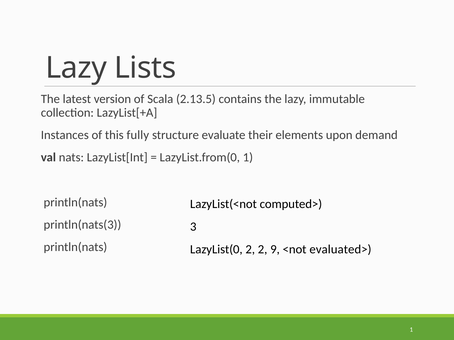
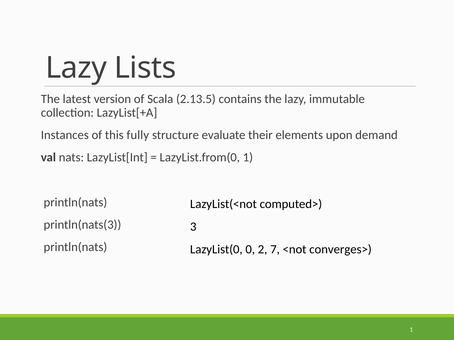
LazyList(0 2: 2 -> 0
9: 9 -> 7
evaluated>: evaluated> -> converges>
